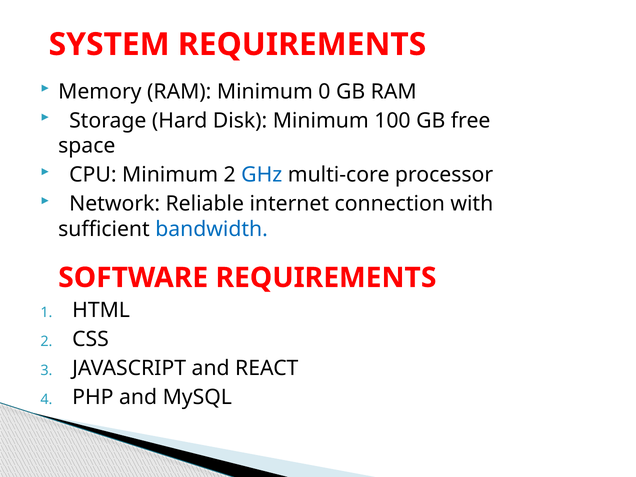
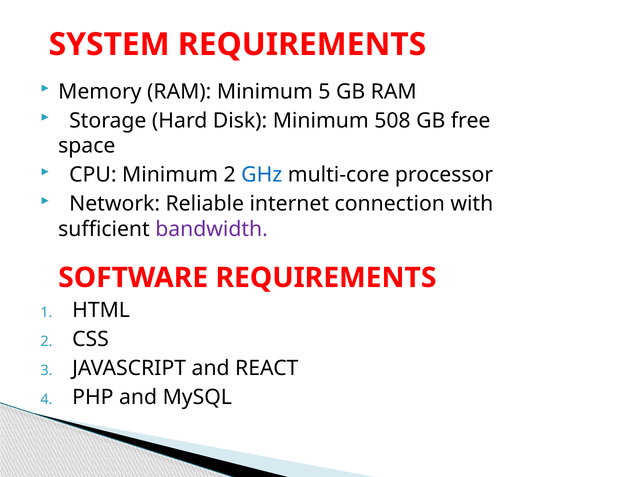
0: 0 -> 5
100: 100 -> 508
bandwidth colour: blue -> purple
